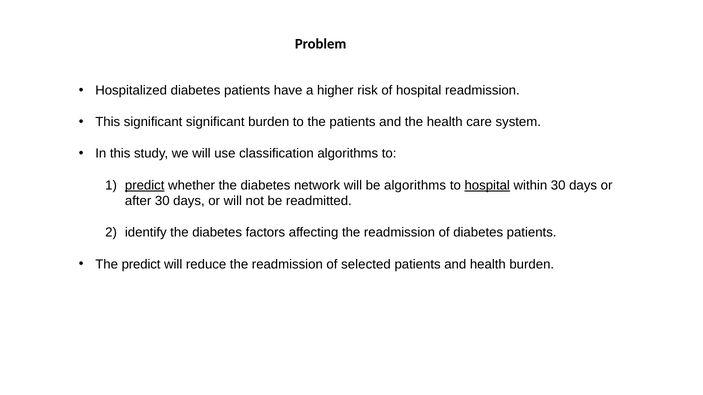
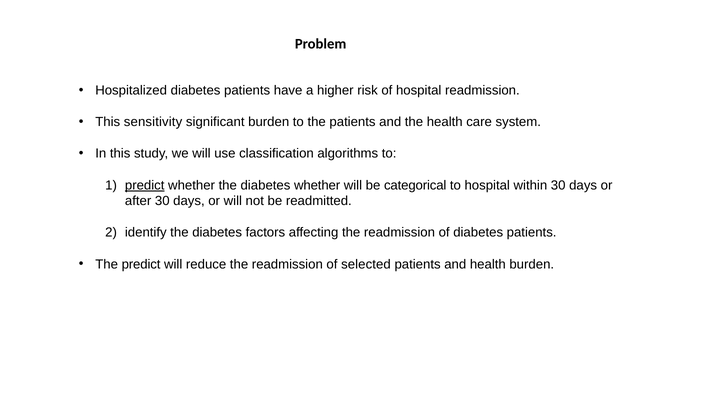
This significant: significant -> sensitivity
diabetes network: network -> whether
be algorithms: algorithms -> categorical
hospital at (487, 185) underline: present -> none
